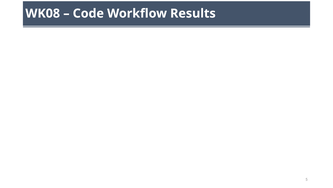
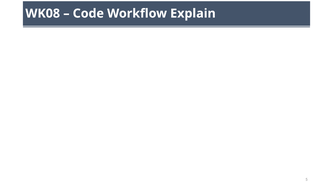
Results: Results -> Explain
